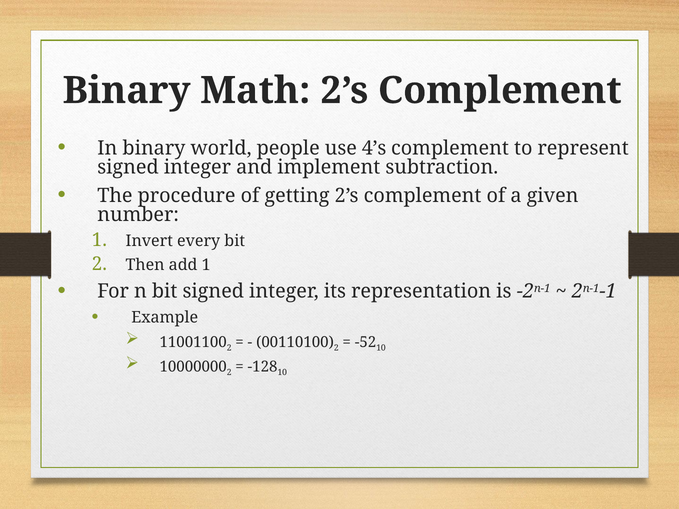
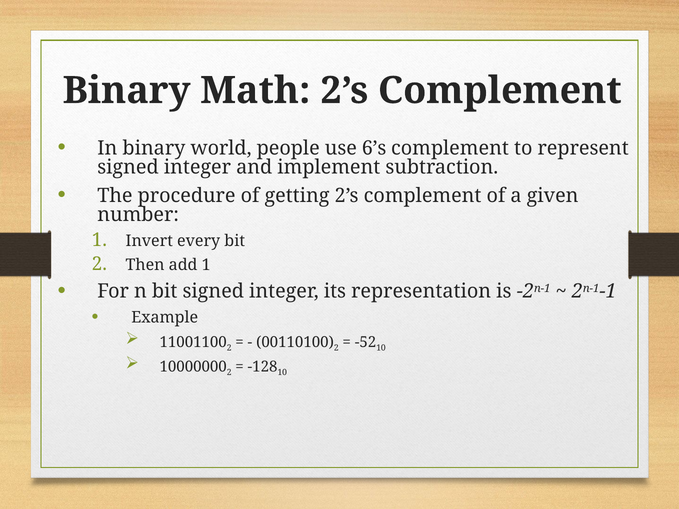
4’s: 4’s -> 6’s
